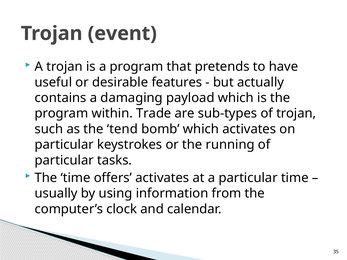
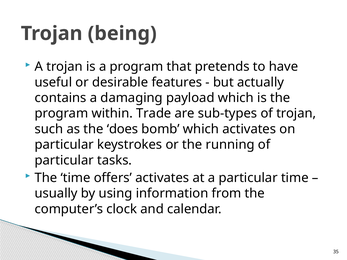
event: event -> being
tend: tend -> does
